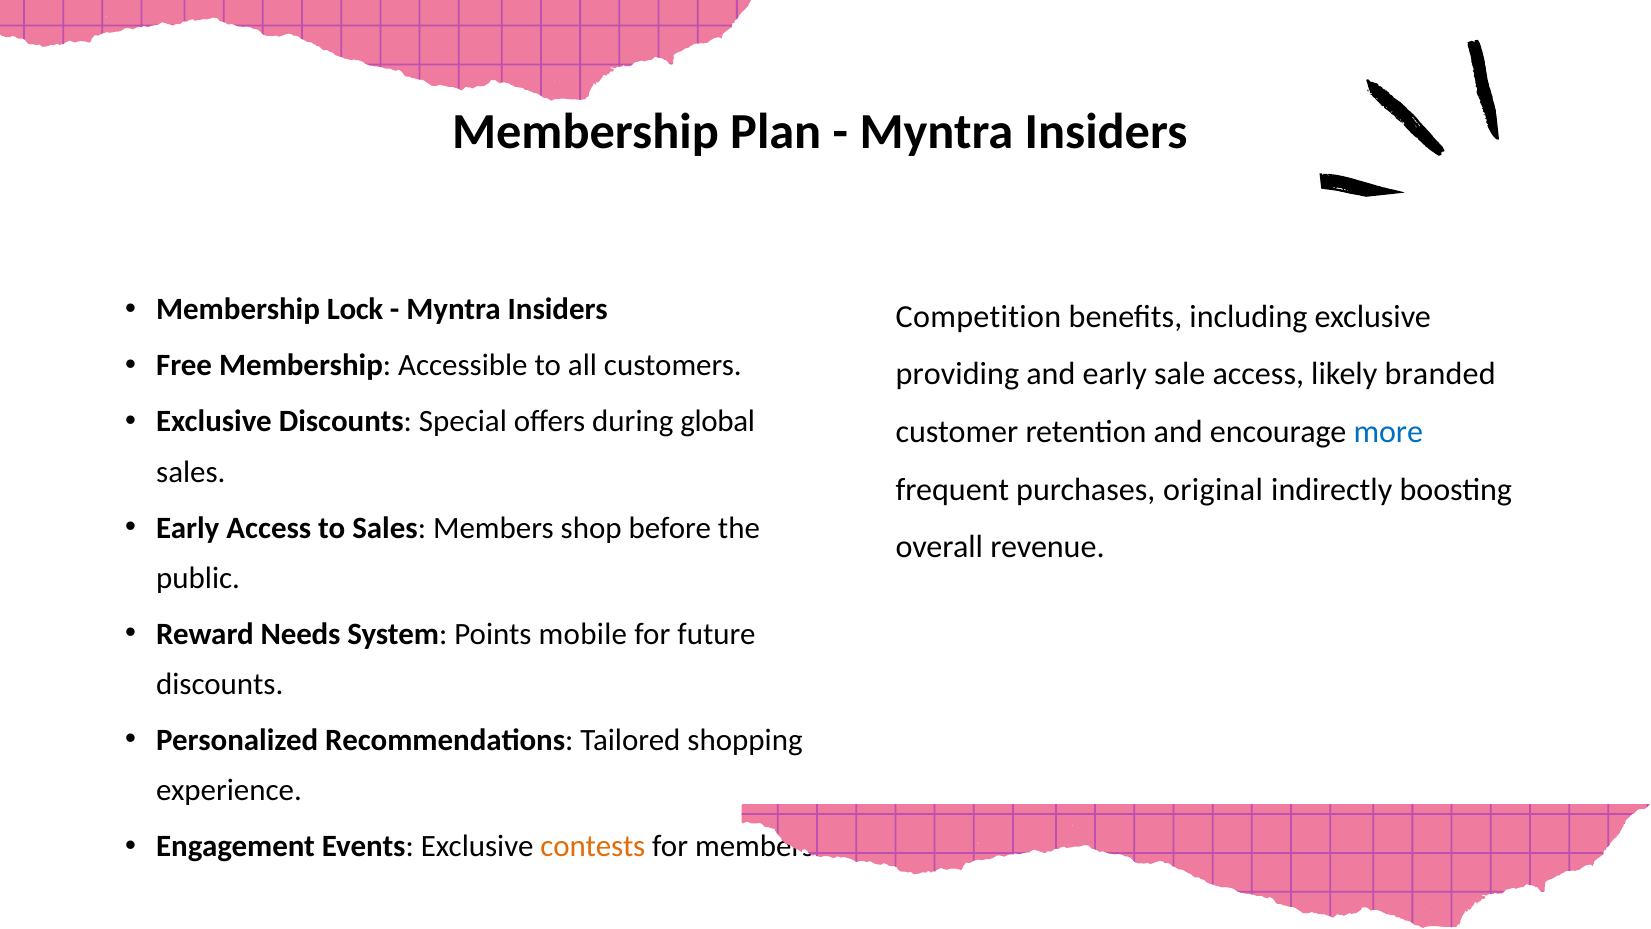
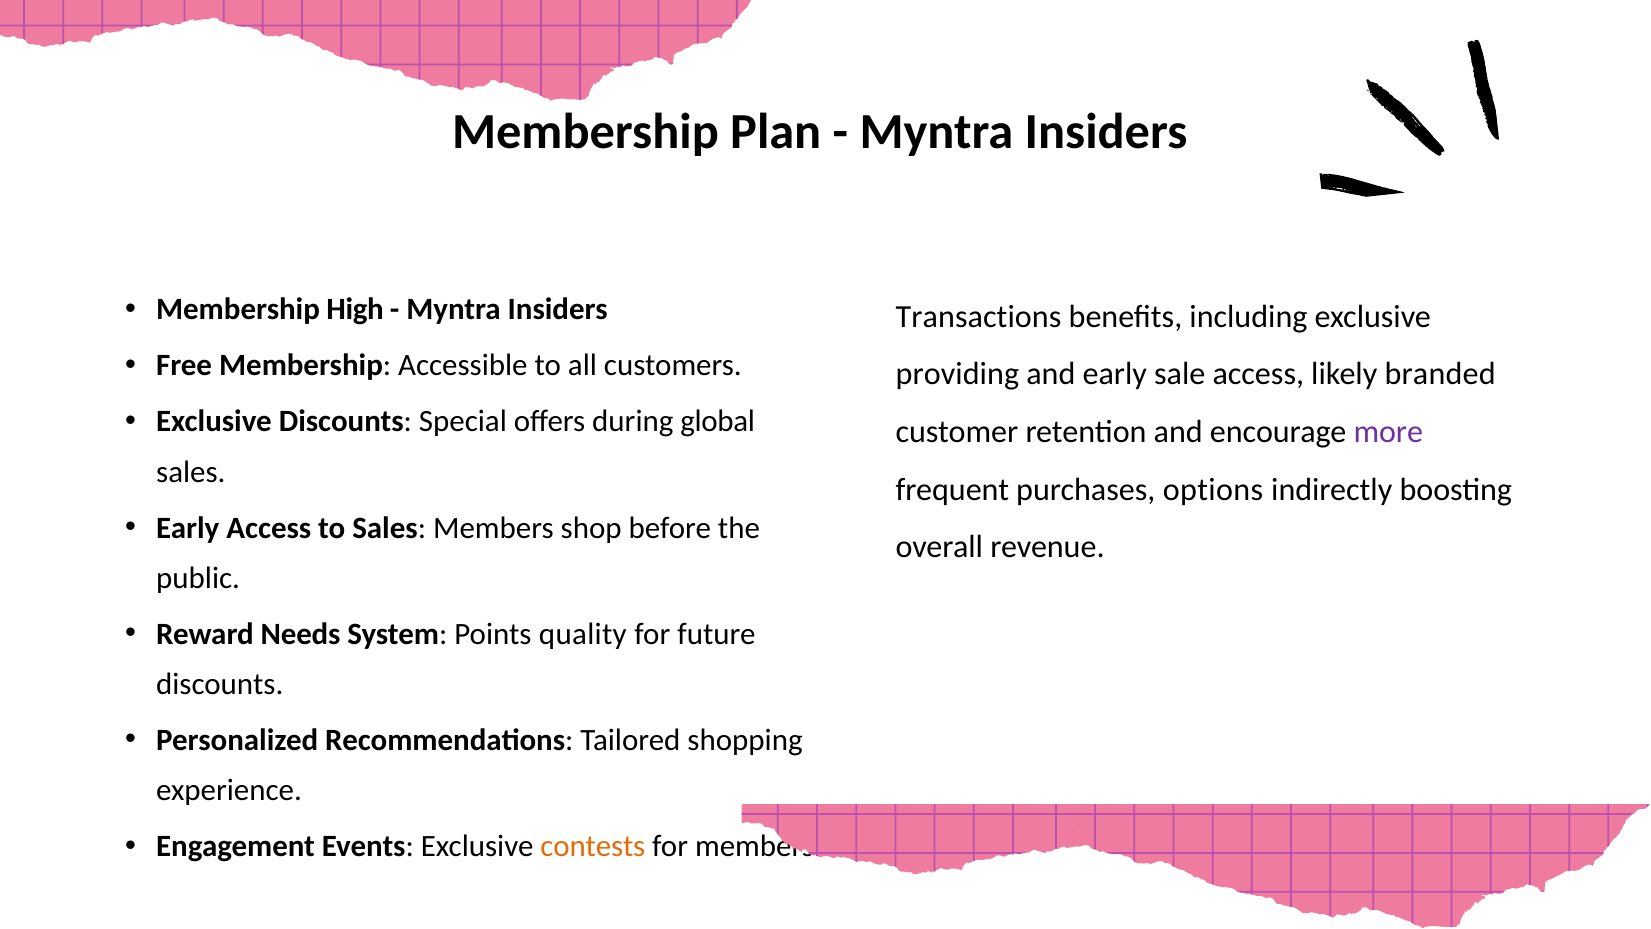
Lock: Lock -> High
Competition: Competition -> Transactions
more colour: blue -> purple
original: original -> options
mobile: mobile -> quality
